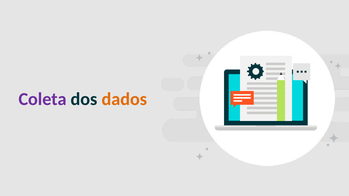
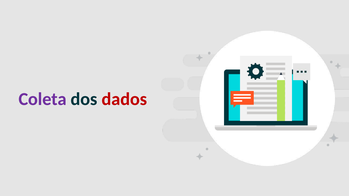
dados colour: orange -> red
